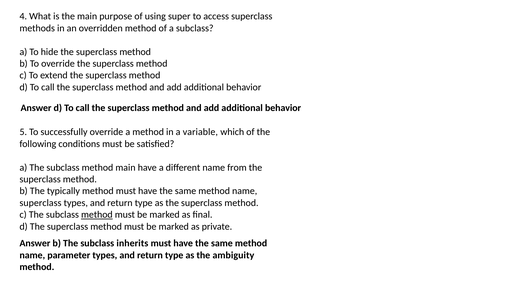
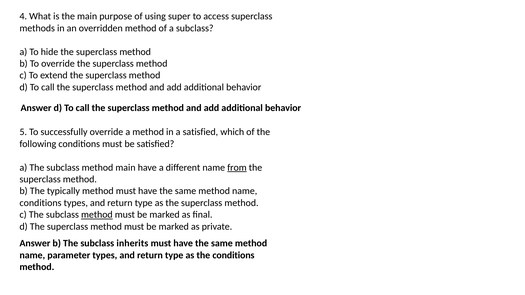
a variable: variable -> satisfied
from underline: none -> present
superclass at (41, 203): superclass -> conditions
the ambiguity: ambiguity -> conditions
